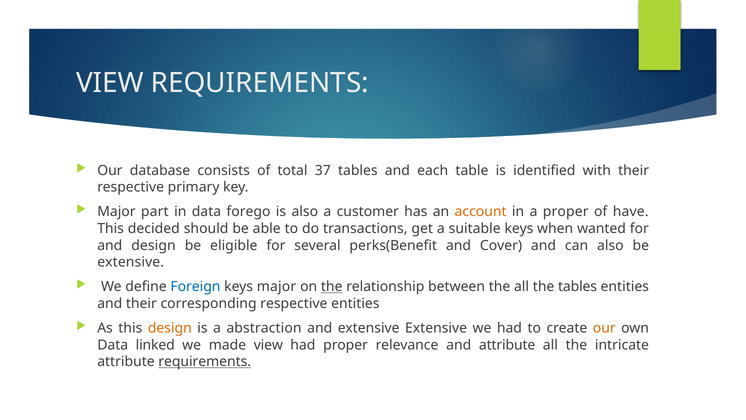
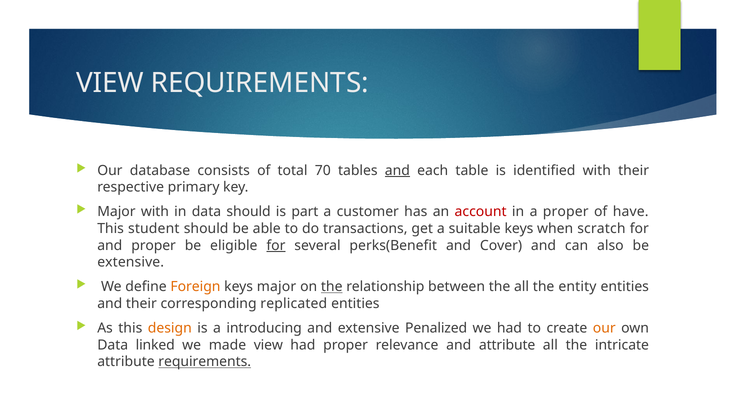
37: 37 -> 70
and at (397, 170) underline: none -> present
Major part: part -> with
data forego: forego -> should
is also: also -> part
account colour: orange -> red
decided: decided -> student
wanted: wanted -> scratch
and design: design -> proper
for at (276, 245) underline: none -> present
Foreign colour: blue -> orange
the tables: tables -> entity
corresponding respective: respective -> replicated
abstraction: abstraction -> introducing
extensive Extensive: Extensive -> Penalized
